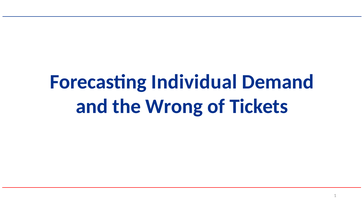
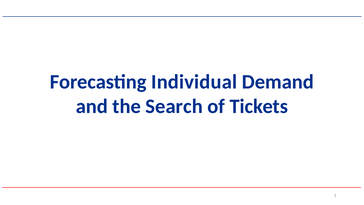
Wrong: Wrong -> Search
